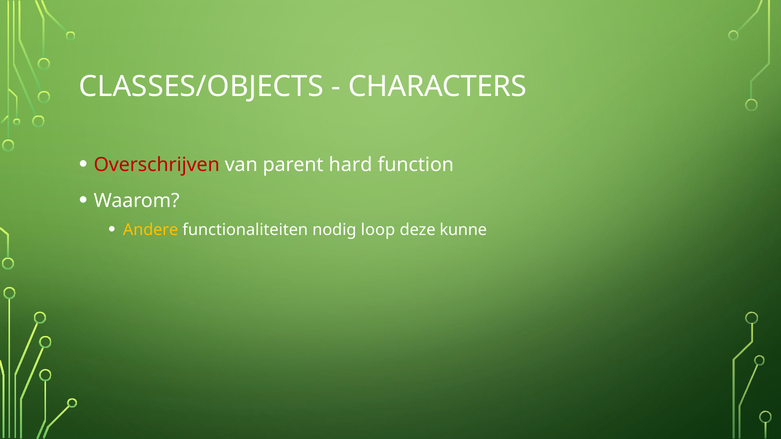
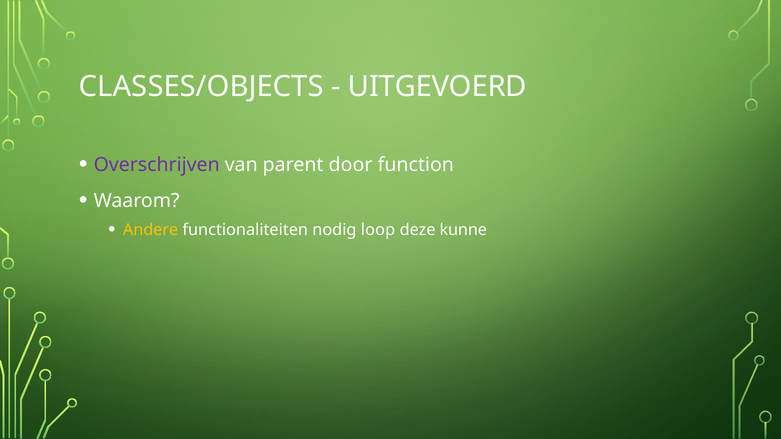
CHARACTERS: CHARACTERS -> UITGEVOERD
Overschrijven colour: red -> purple
hard: hard -> door
